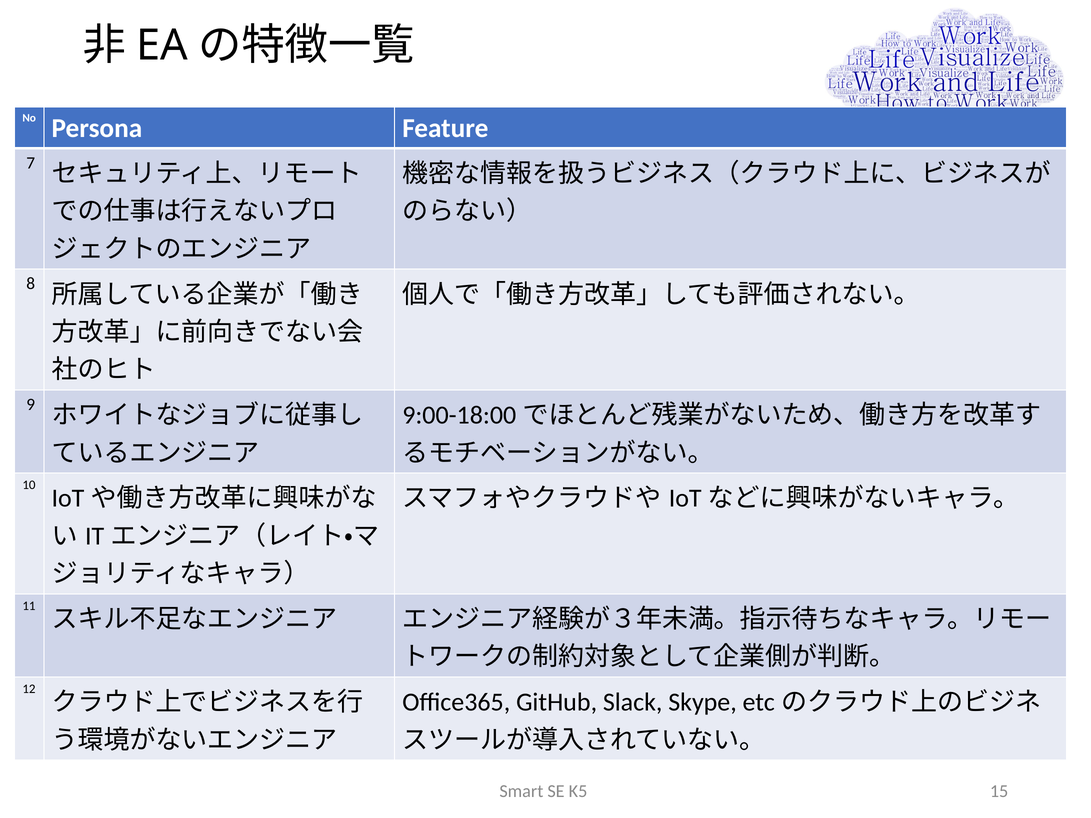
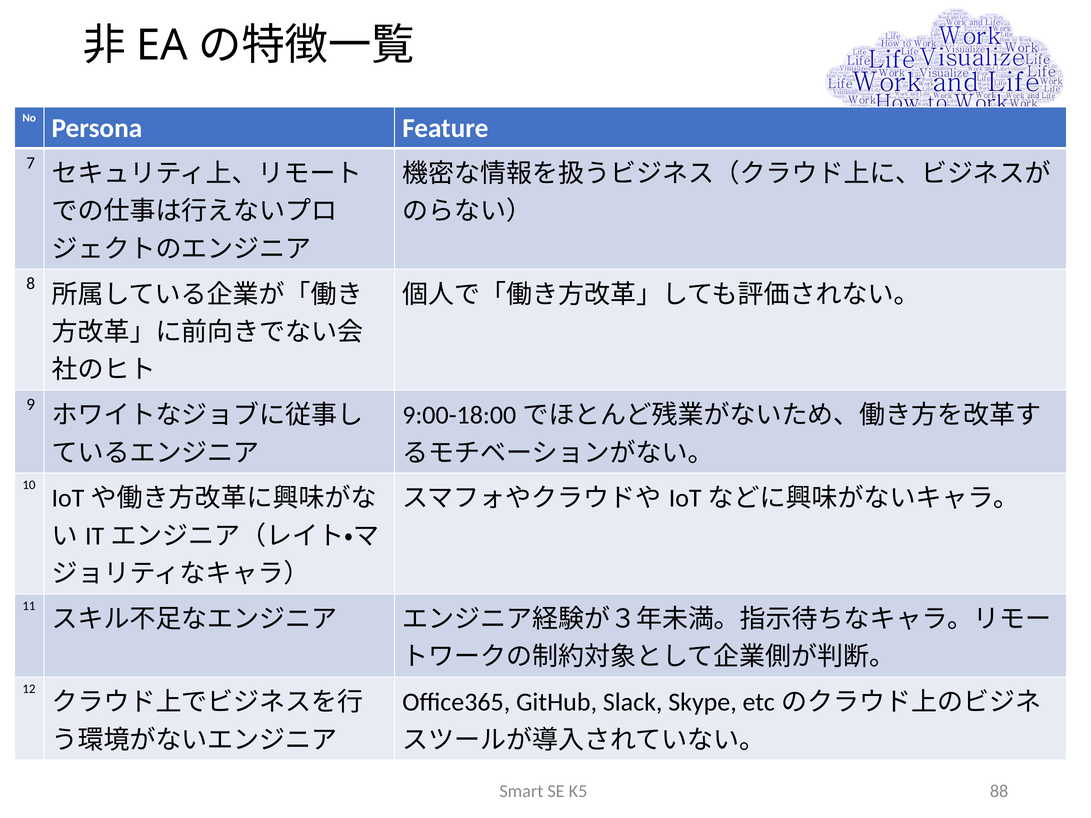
15: 15 -> 88
